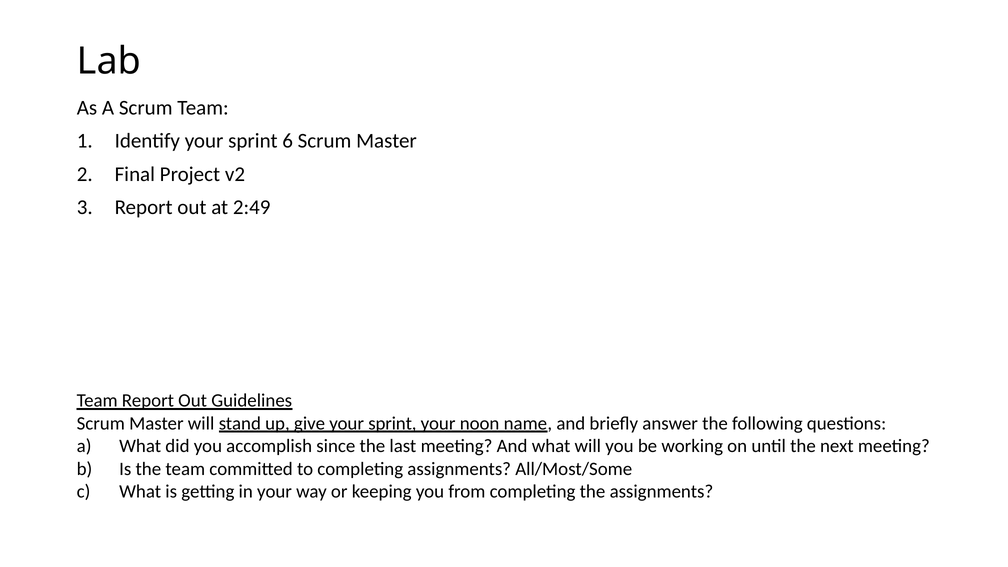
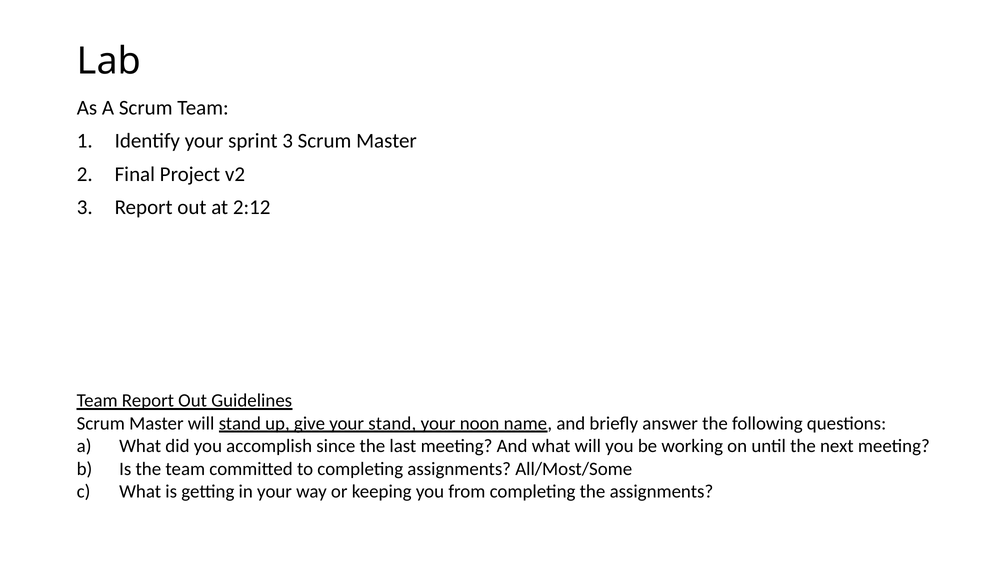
sprint 6: 6 -> 3
2:49: 2:49 -> 2:12
give your sprint: sprint -> stand
